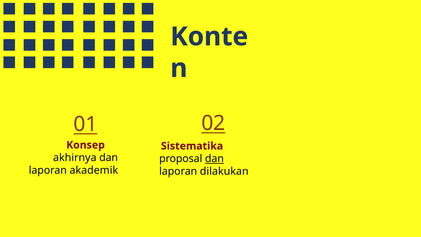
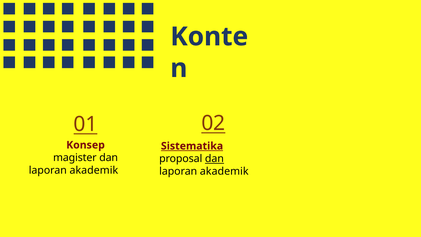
Sistematika underline: none -> present
akhirnya: akhirnya -> magister
dilakukan at (224, 171): dilakukan -> akademik
